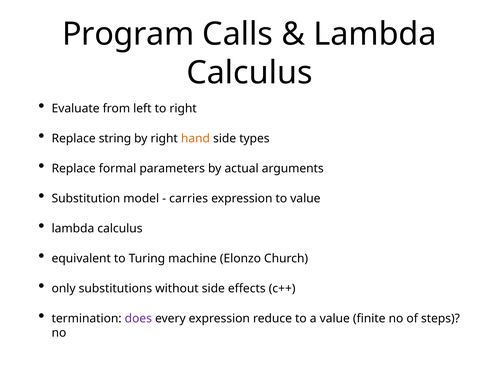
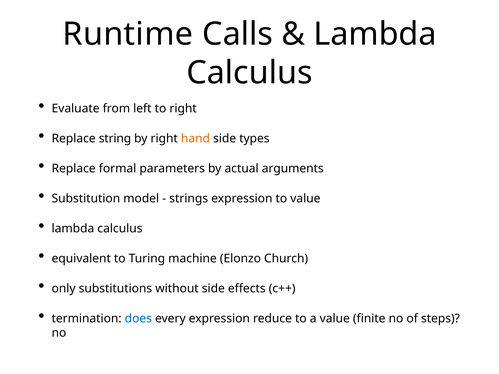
Program: Program -> Runtime
carries: carries -> strings
does colour: purple -> blue
